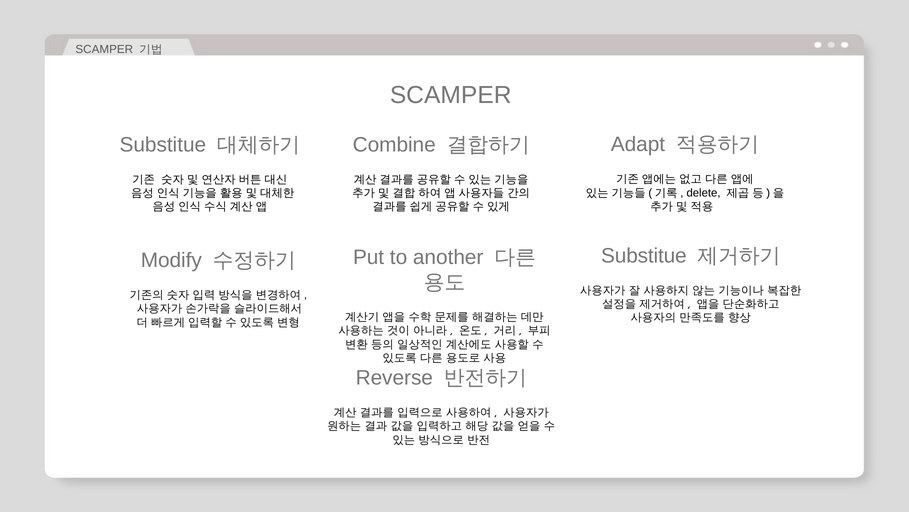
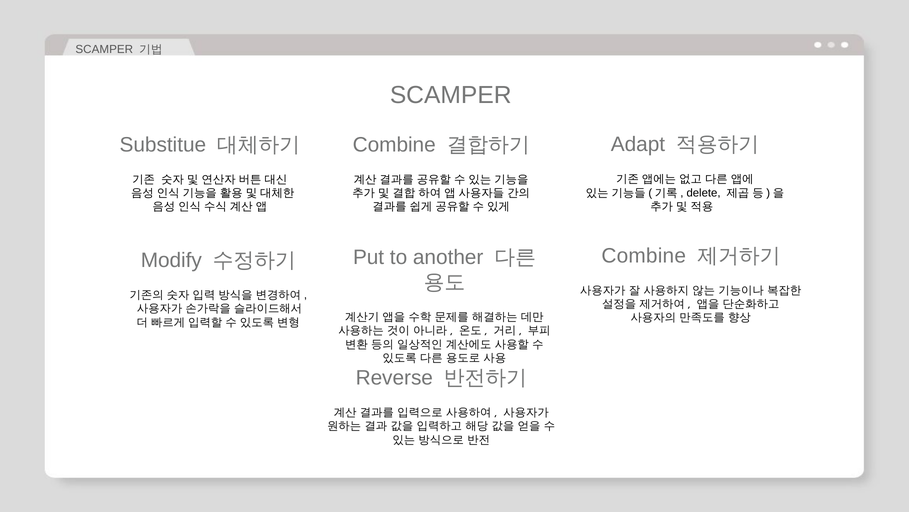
Substitue at (644, 255): Substitue -> Combine
